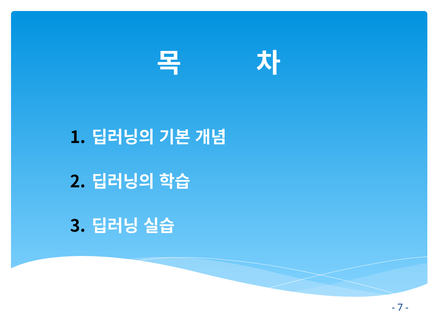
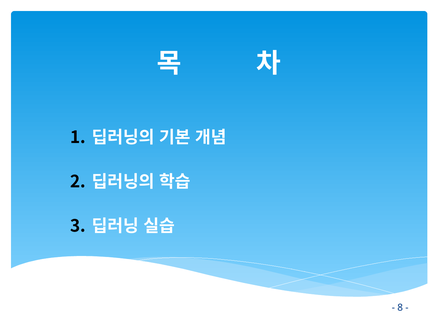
7: 7 -> 8
